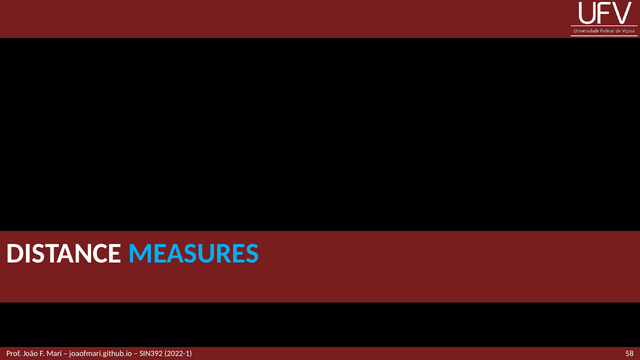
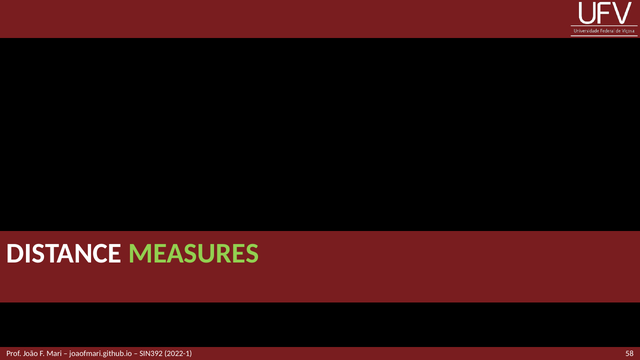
MEASURES colour: light blue -> light green
